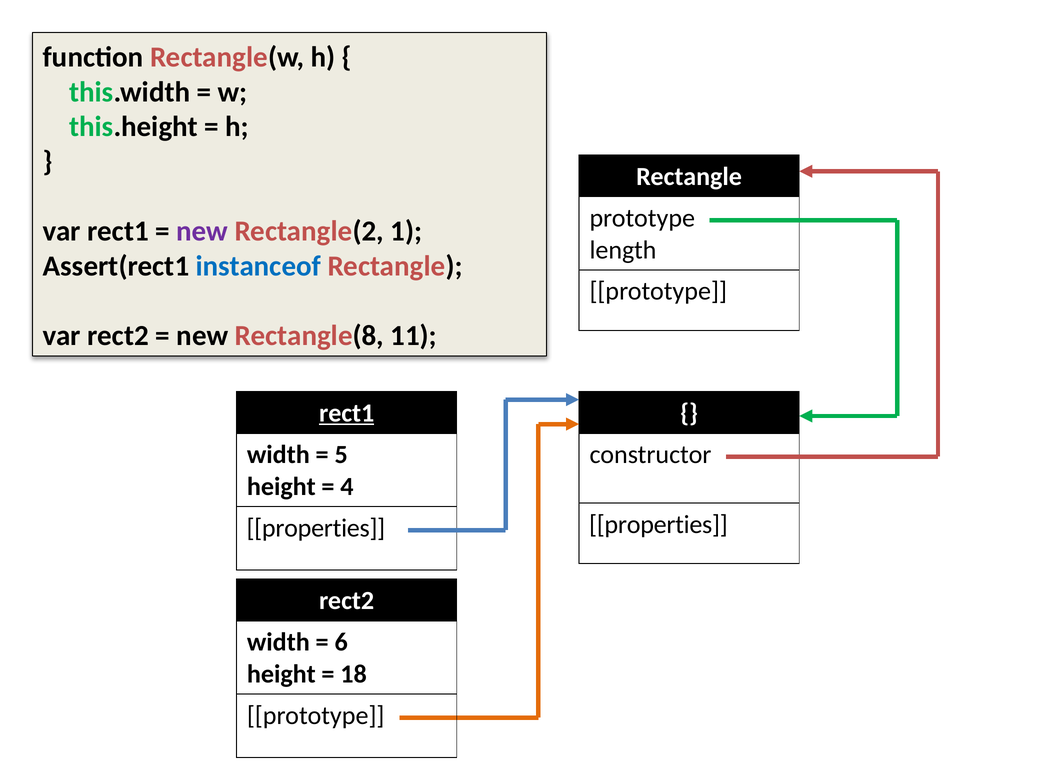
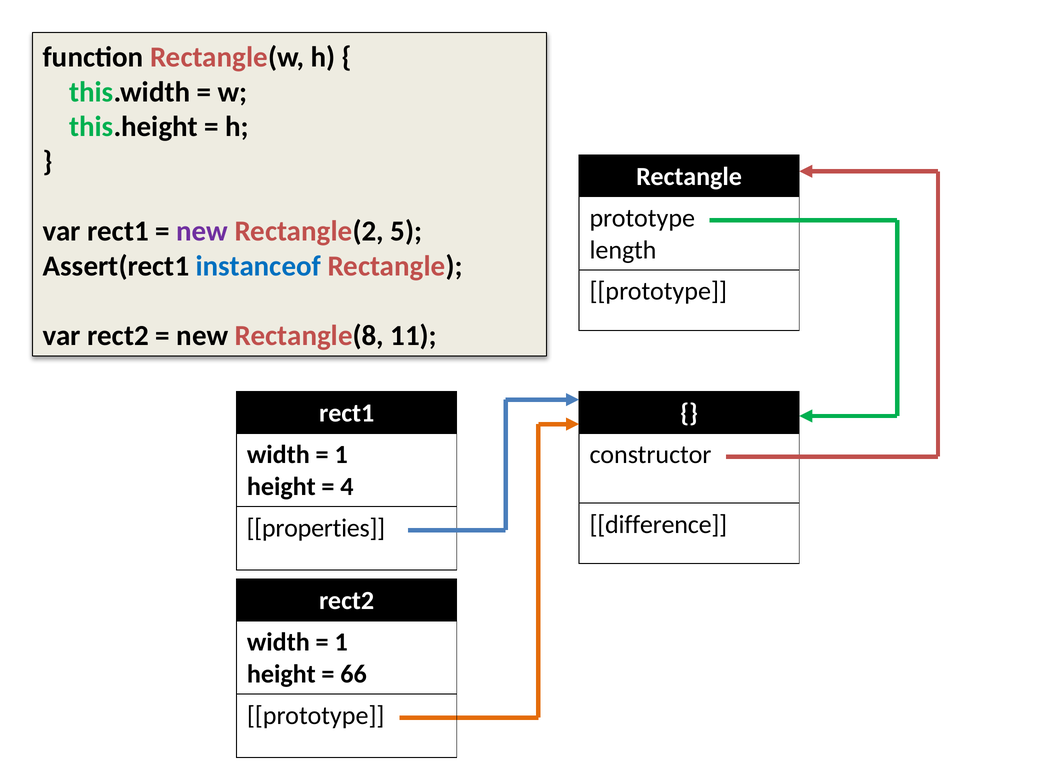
1: 1 -> 5
rect1 at (347, 413) underline: present -> none
5 at (341, 455): 5 -> 1
properties at (658, 524): properties -> difference
6 at (341, 642): 6 -> 1
18: 18 -> 66
